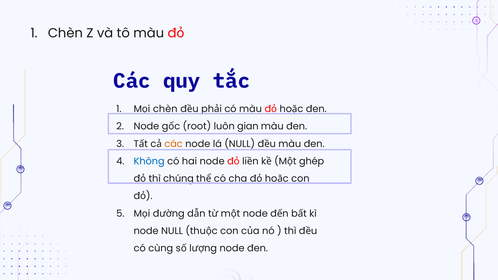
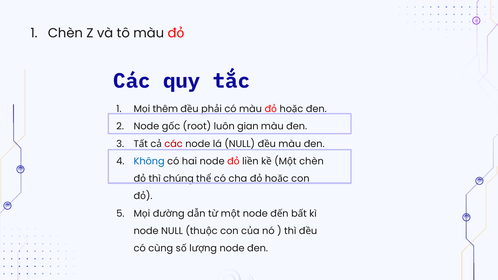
chèn at (165, 109): chèn -> thêm
các at (174, 144) colour: orange -> red
ghép at (312, 161): ghép -> chèn
